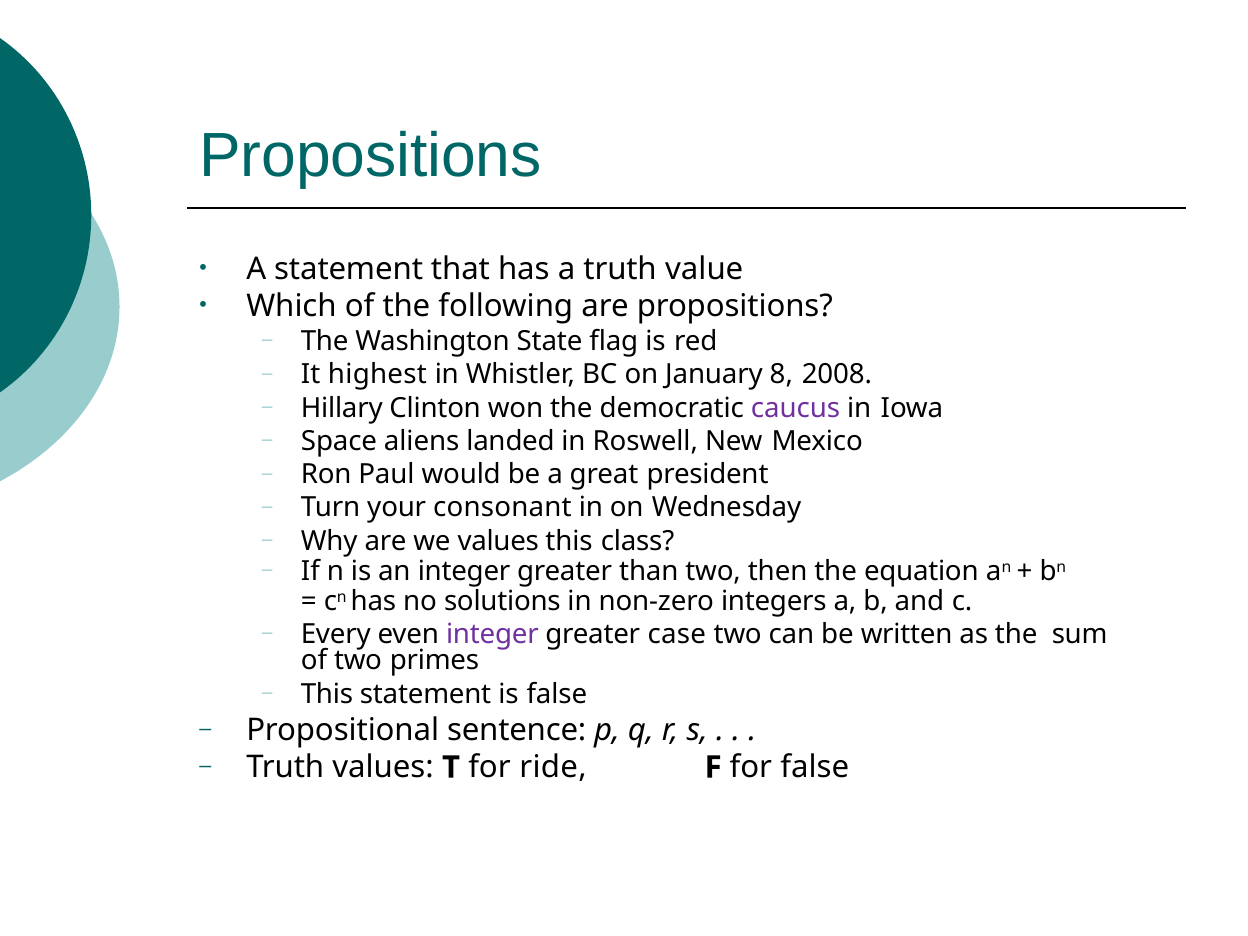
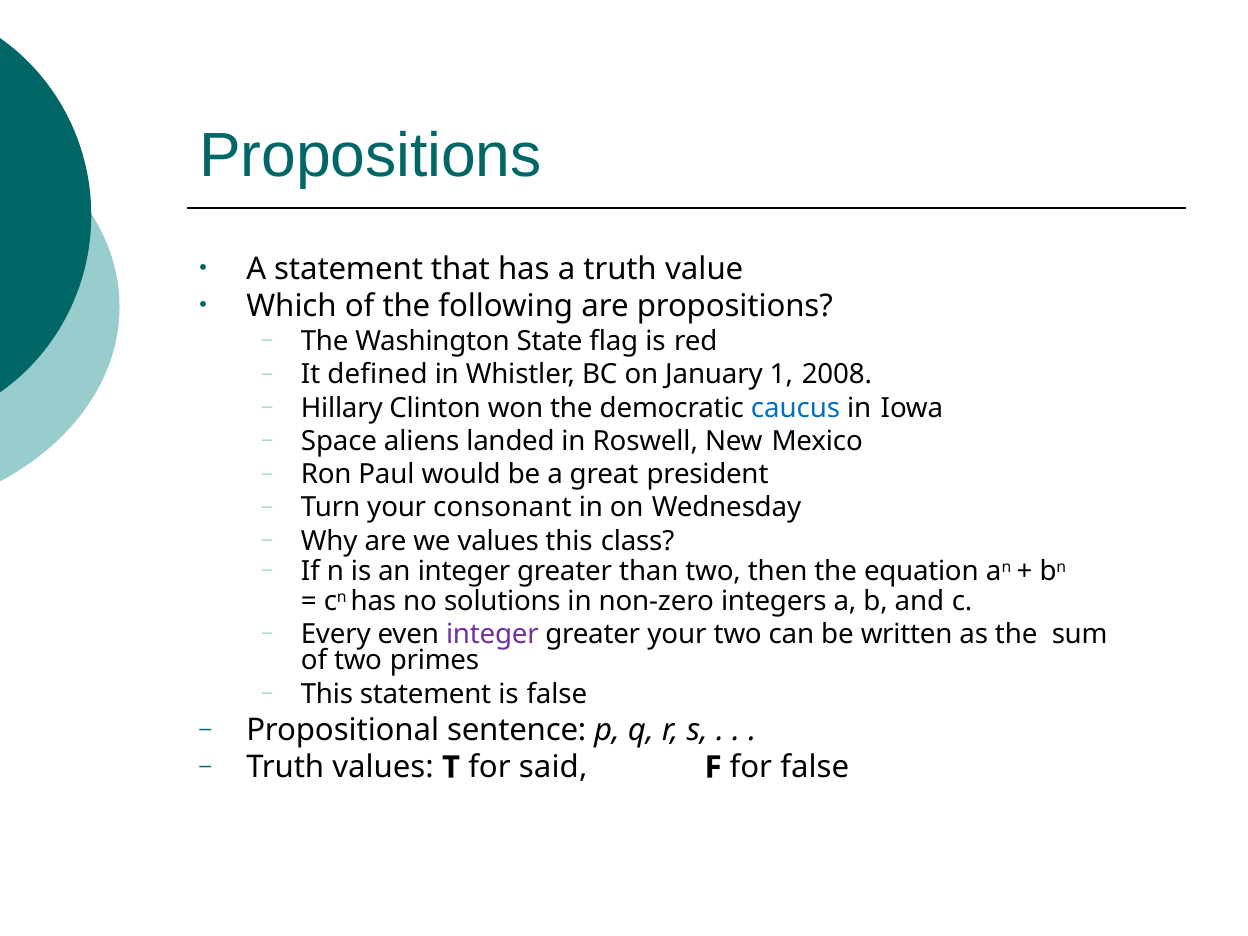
highest: highest -> defined
8: 8 -> 1
caucus colour: purple -> blue
greater case: case -> your
ride: ride -> said
